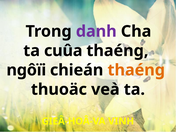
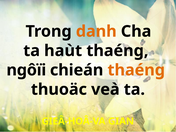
danh colour: purple -> orange
cuûa: cuûa -> haùt
VINH: VINH -> GIAN
